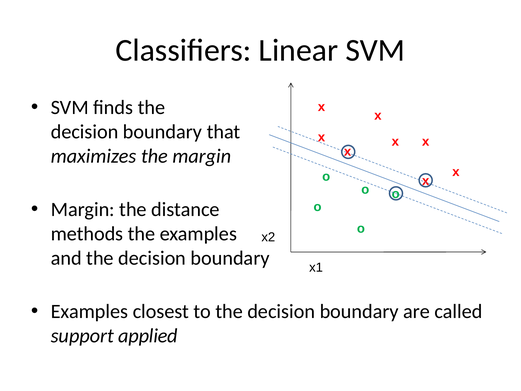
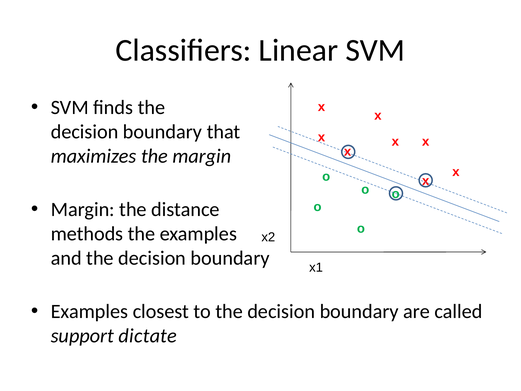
applied: applied -> dictate
